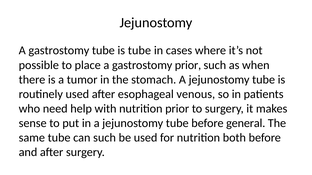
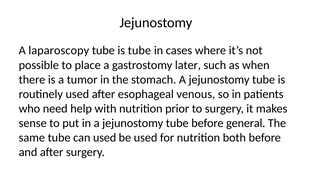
gastrostomy at (59, 51): gastrostomy -> laparoscopy
gastrostomy prior: prior -> later
can such: such -> used
